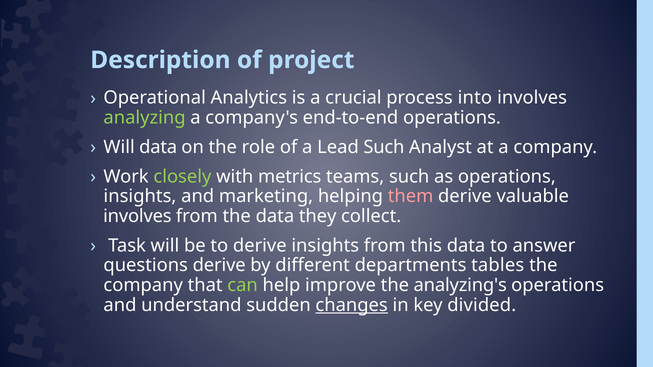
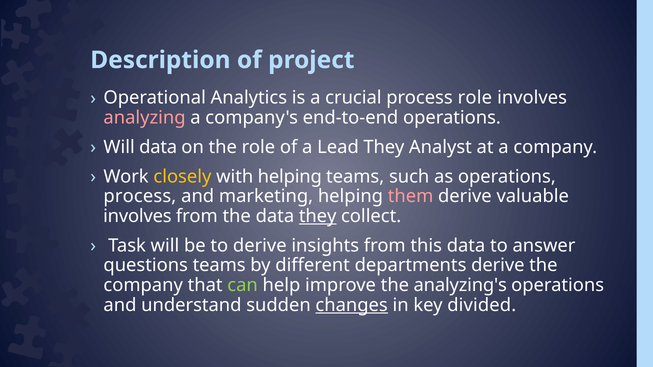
process into: into -> role
analyzing colour: light green -> pink
Lead Such: Such -> They
closely colour: light green -> yellow
with metrics: metrics -> helping
insights at (140, 197): insights -> process
they at (318, 216) underline: none -> present
questions derive: derive -> teams
departments tables: tables -> derive
